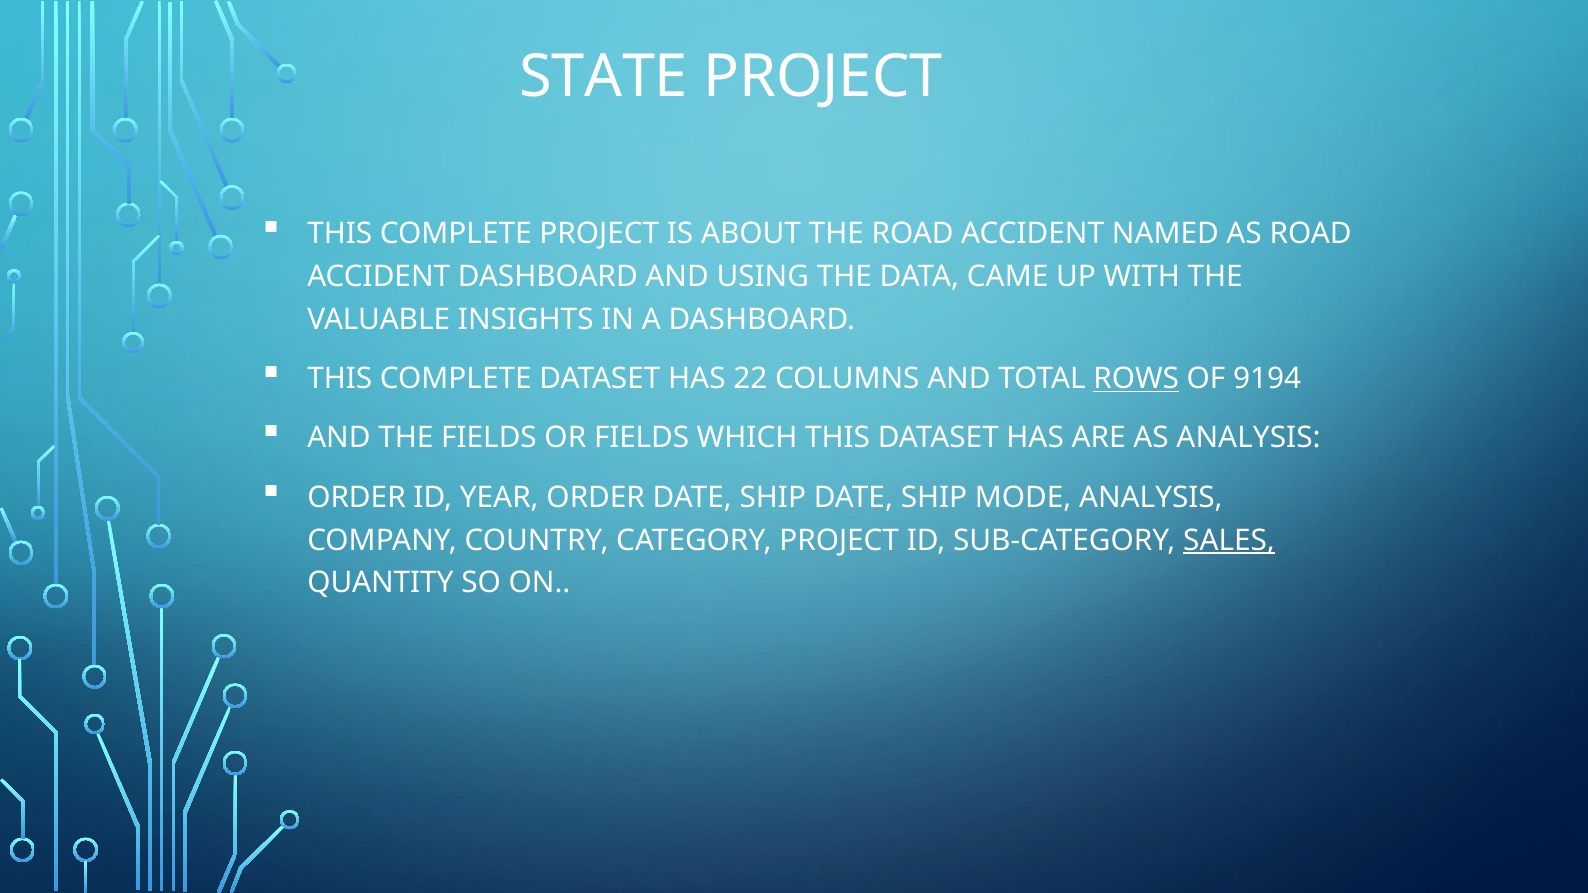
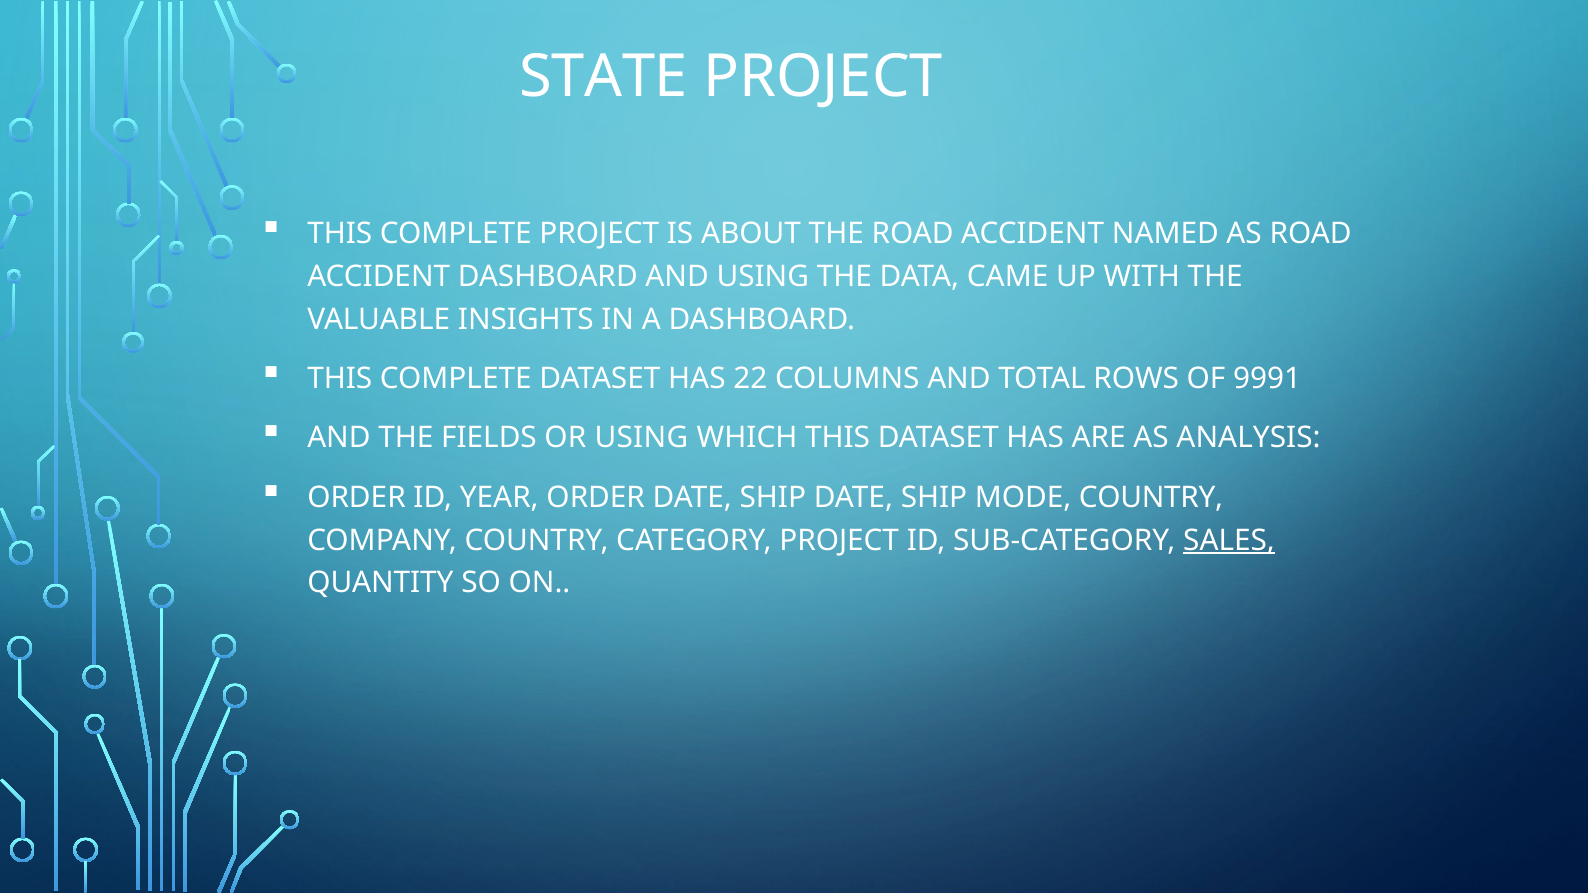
ROWS underline: present -> none
9194: 9194 -> 9991
OR FIELDS: FIELDS -> USING
MODE ANALYSIS: ANALYSIS -> COUNTRY
